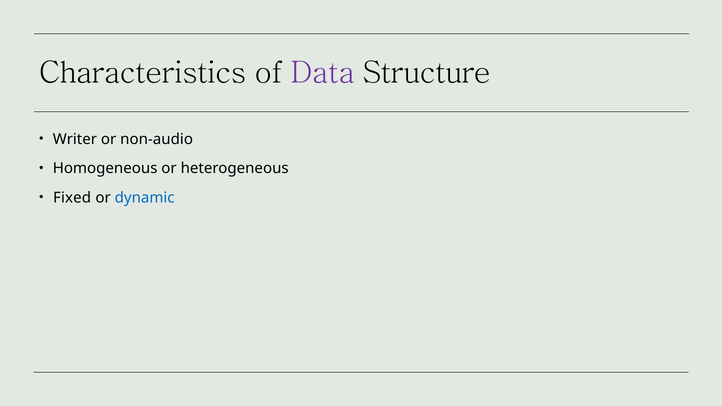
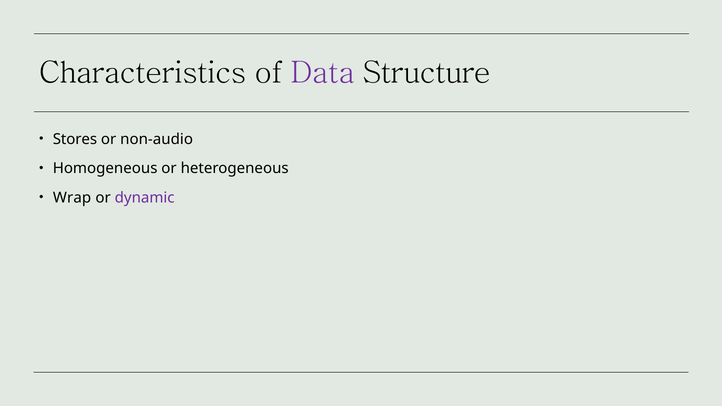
Writer: Writer -> Stores
Fixed: Fixed -> Wrap
dynamic colour: blue -> purple
